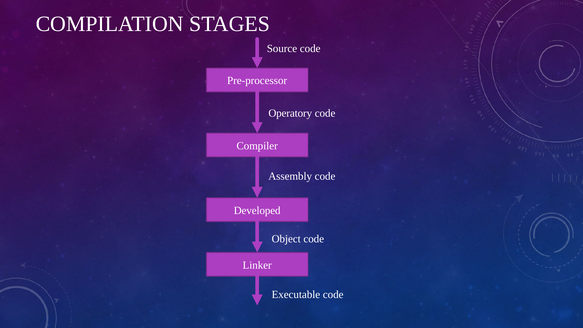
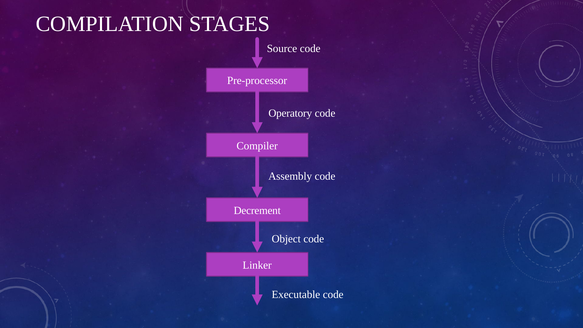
Developed: Developed -> Decrement
